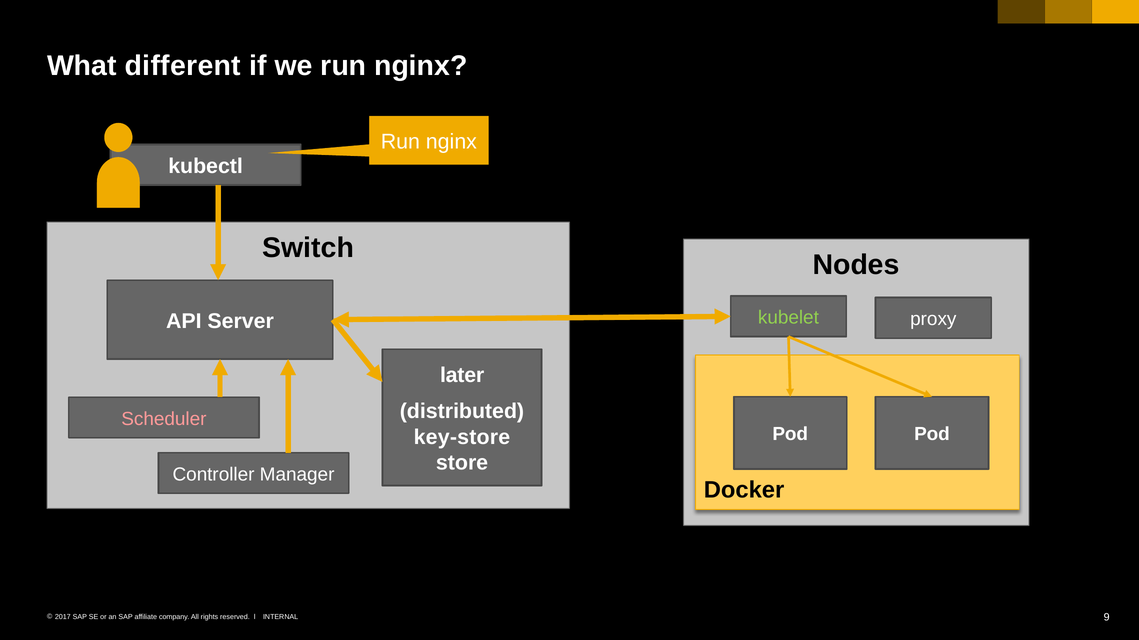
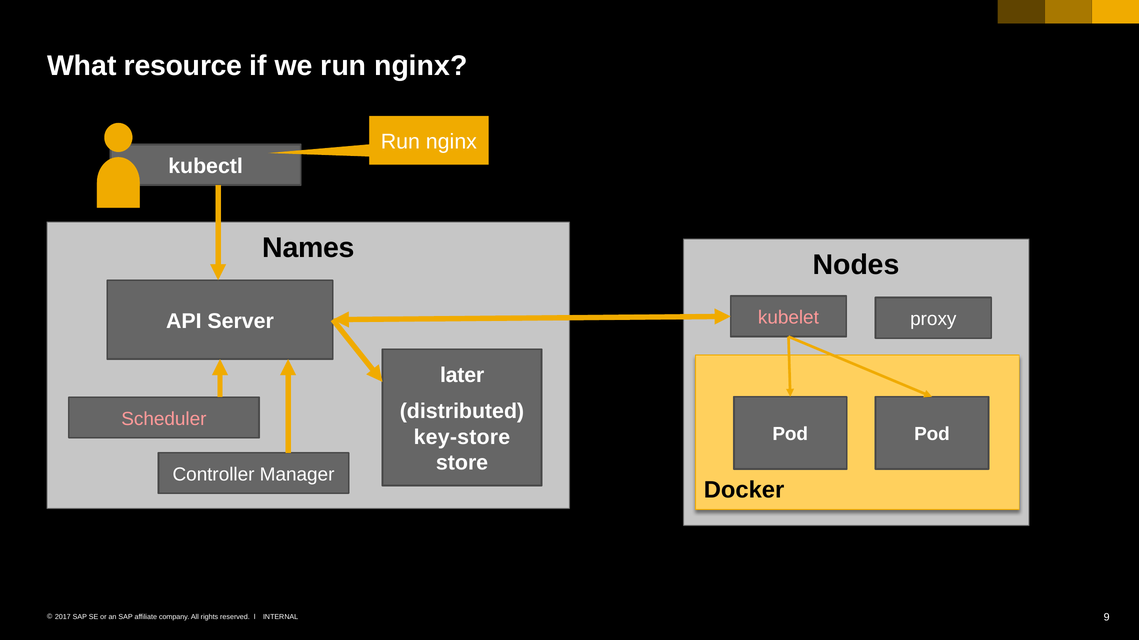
different: different -> resource
Switch: Switch -> Names
kubelet colour: light green -> pink
